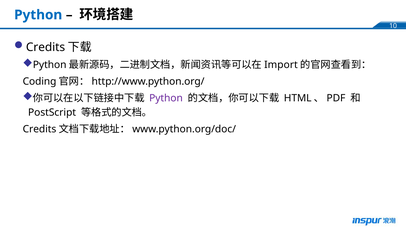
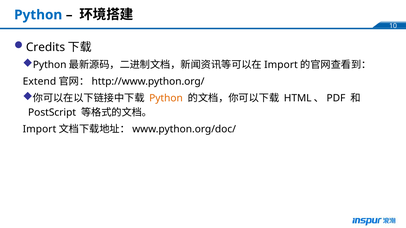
Coding: Coding -> Extend
Python at (166, 98) colour: purple -> orange
Credits at (40, 129): Credits -> Import
